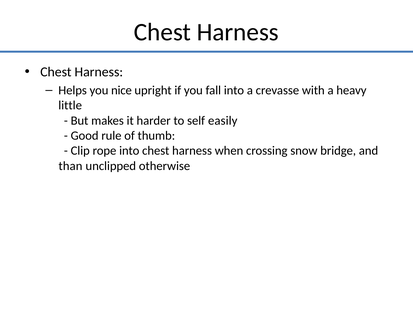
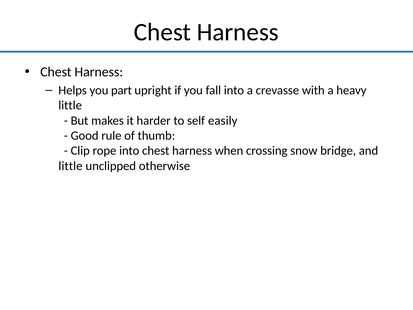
nice: nice -> part
than at (70, 166): than -> little
